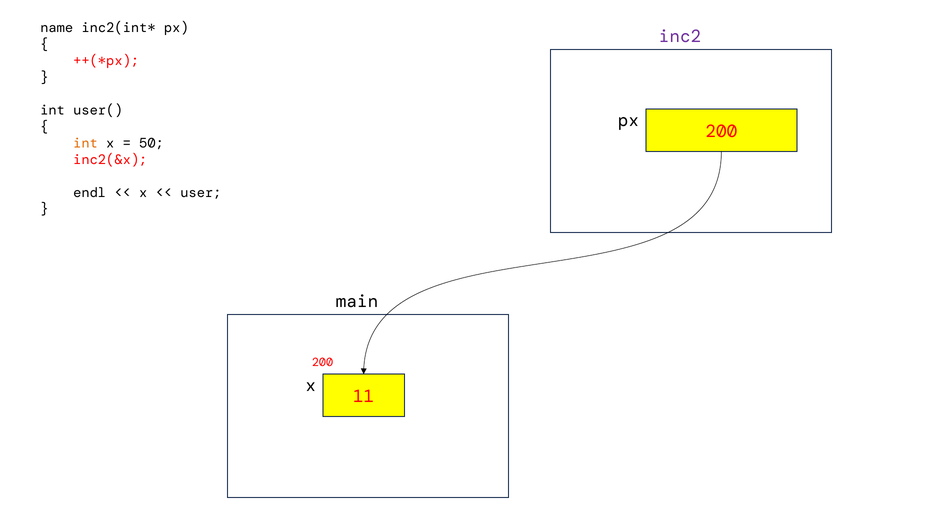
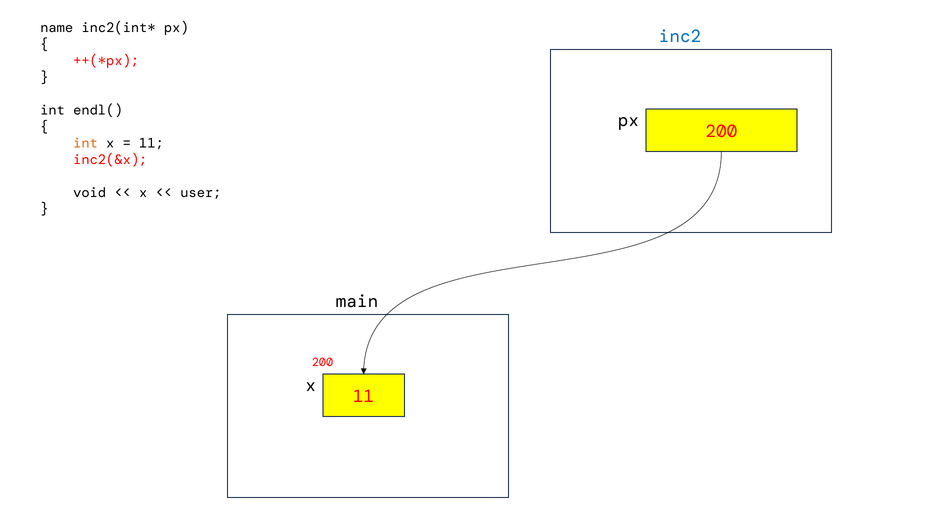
inc2 colour: purple -> blue
user(: user( -> endl(
50 at (151, 143): 50 -> 11
endl: endl -> void
